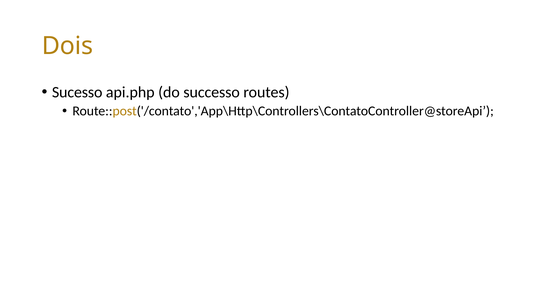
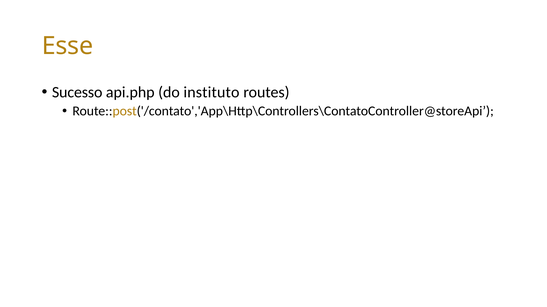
Dois: Dois -> Esse
successo: successo -> instituto
